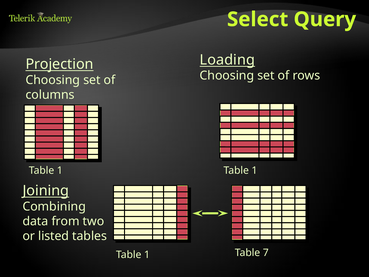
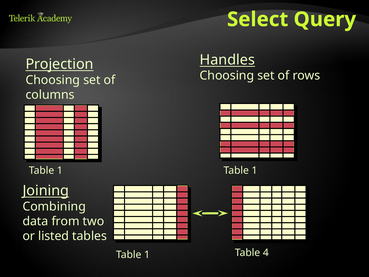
Loading: Loading -> Handles
7: 7 -> 4
